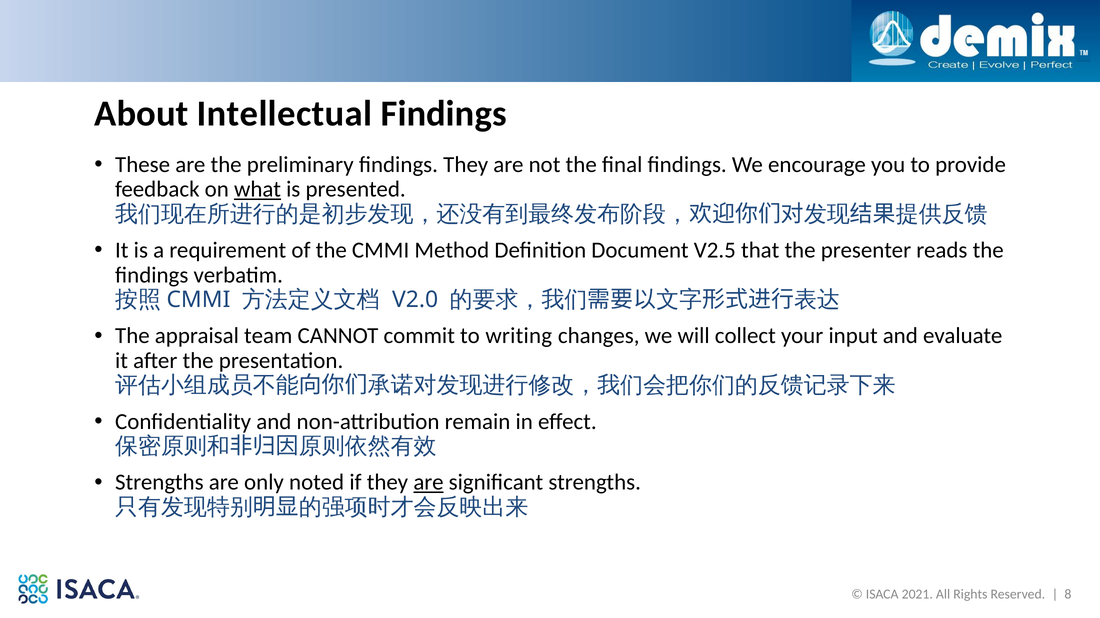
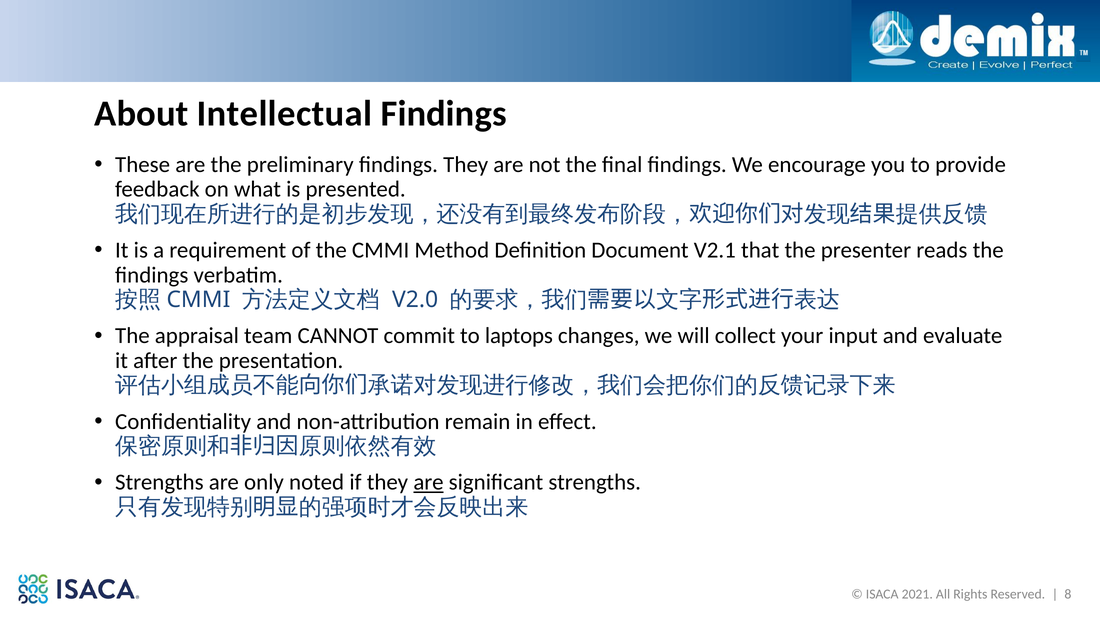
what underline: present -> none
V2.5: V2.5 -> V2.1
writing: writing -> laptops
